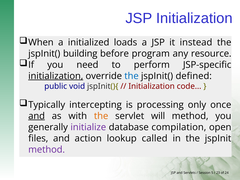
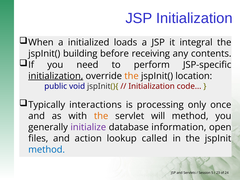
instead: instead -> integral
program: program -> receiving
resource: resource -> contents
the at (132, 76) colour: blue -> orange
defined: defined -> location
intercepting: intercepting -> interactions
and at (37, 116) underline: present -> none
compilation: compilation -> information
method at (47, 150) colour: purple -> blue
